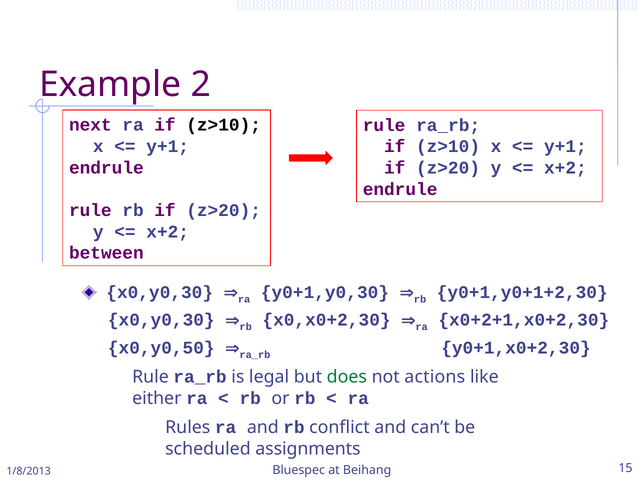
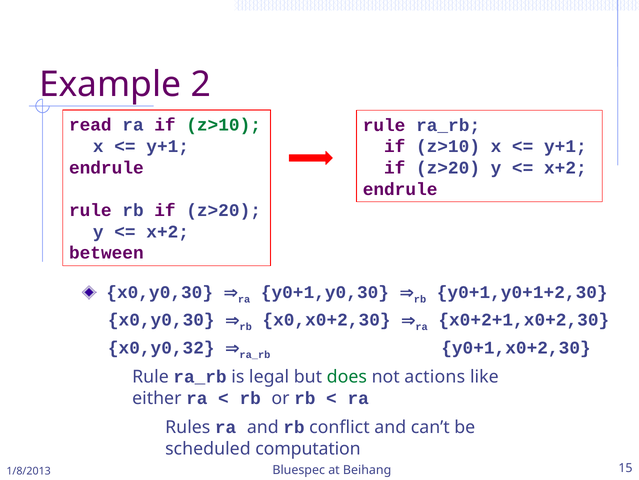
next: next -> read
z>10 at (224, 125) colour: black -> green
x0,y0,50: x0,y0,50 -> x0,y0,32
assignments: assignments -> computation
